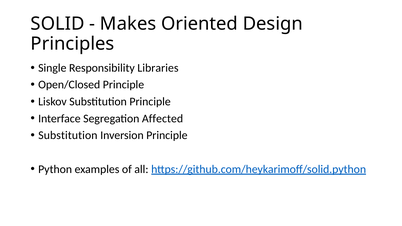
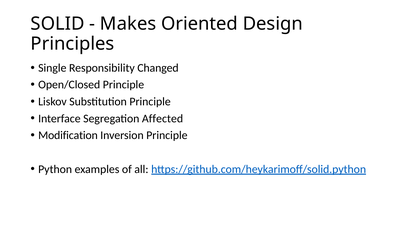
Libraries: Libraries -> Changed
Substitution at (68, 135): Substitution -> Modification
